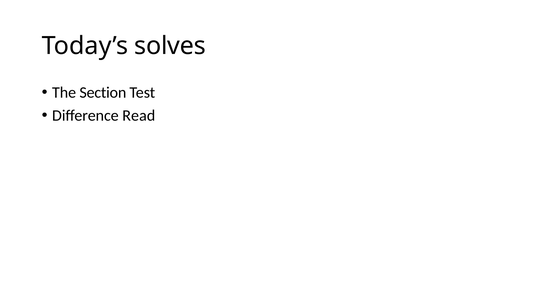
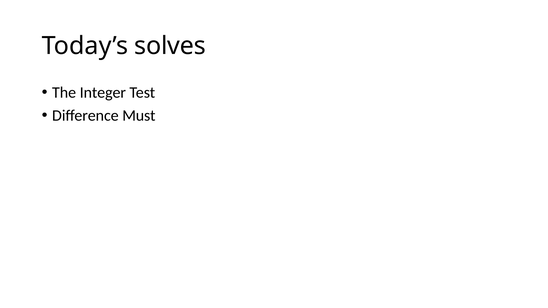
Section: Section -> Integer
Read: Read -> Must
